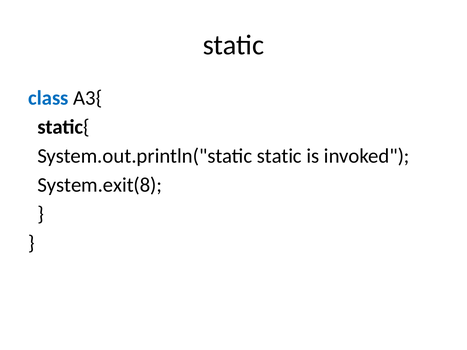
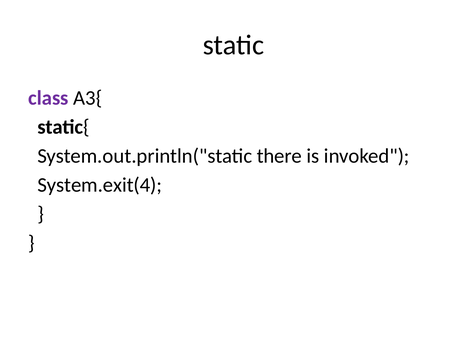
class colour: blue -> purple
System.out.println("static static: static -> there
System.exit(8: System.exit(8 -> System.exit(4
